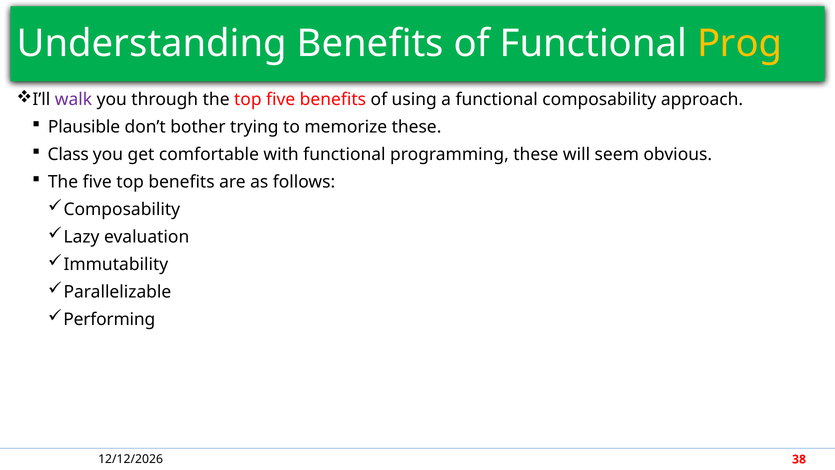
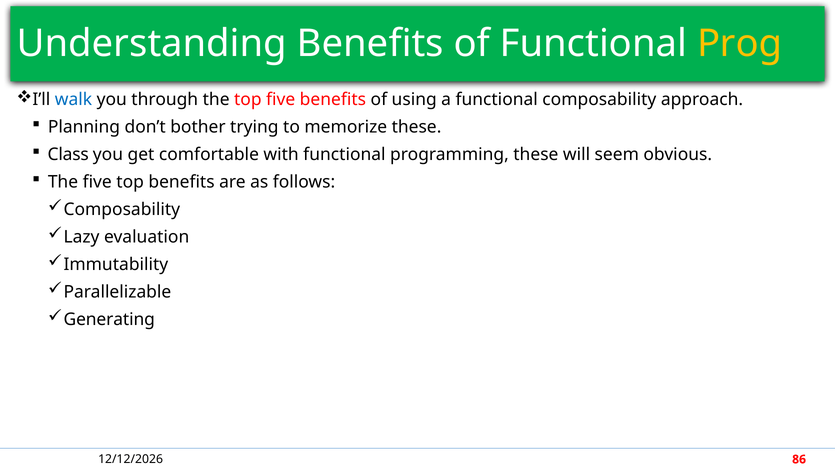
walk colour: purple -> blue
Plausible: Plausible -> Planning
Performing: Performing -> Generating
38: 38 -> 86
